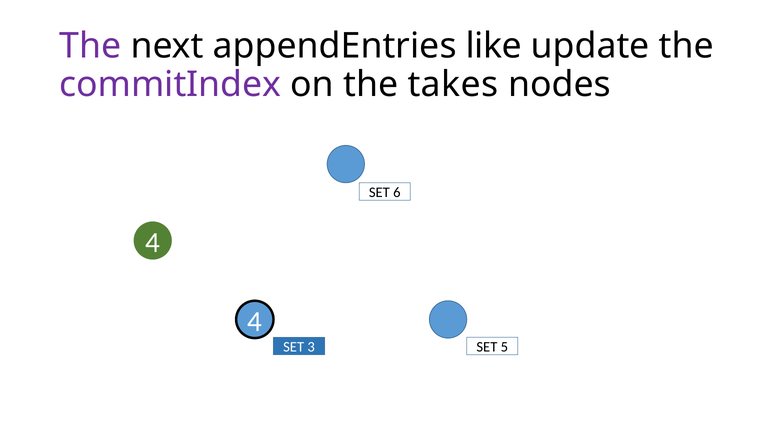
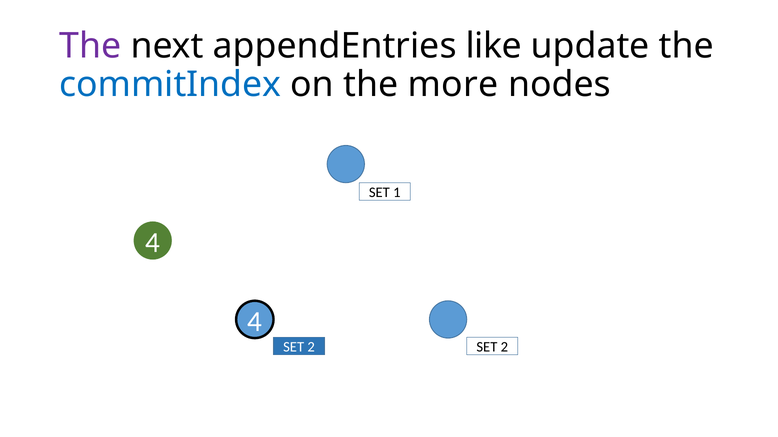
commitIndex colour: purple -> blue
takes: takes -> more
6: 6 -> 1
3 at (311, 348): 3 -> 2
5 at (504, 348): 5 -> 2
